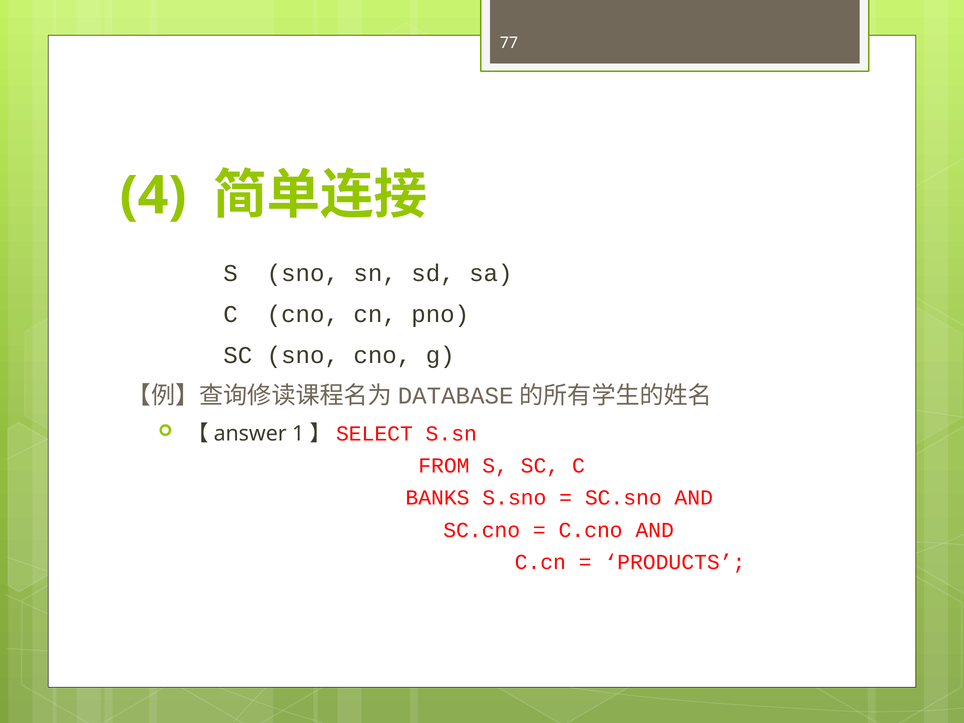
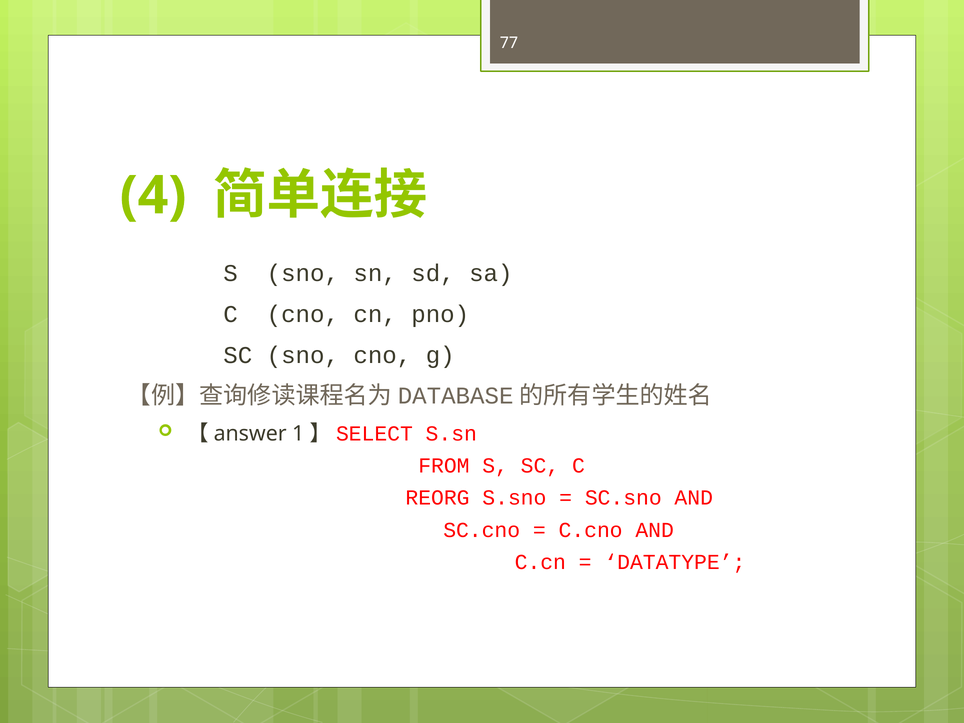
BANKS: BANKS -> REORG
PRODUCTS: PRODUCTS -> DATATYPE
